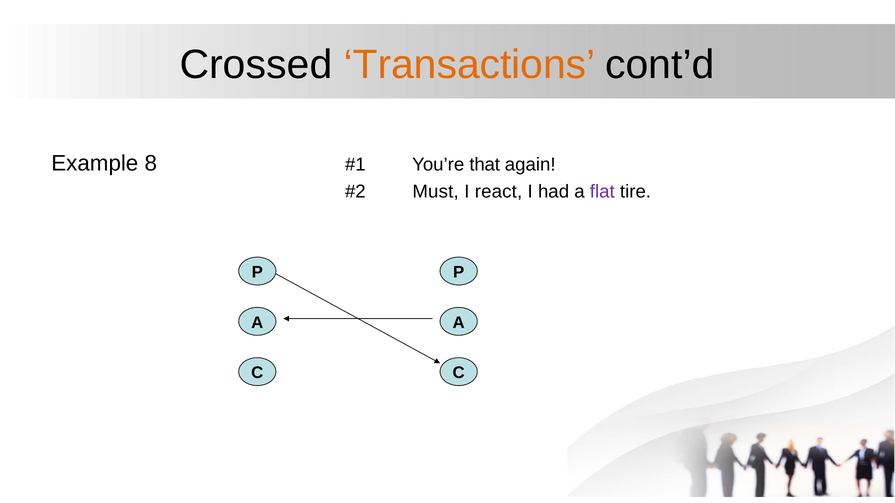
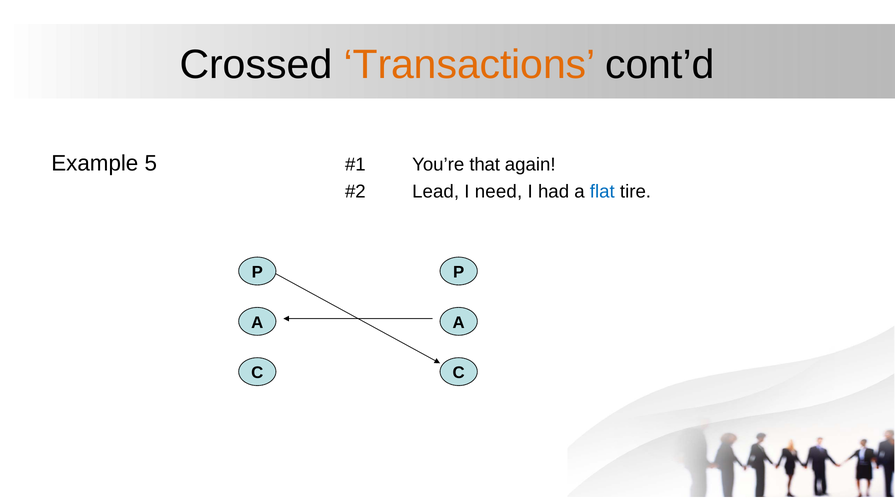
8: 8 -> 5
Must: Must -> Lead
react: react -> need
flat colour: purple -> blue
